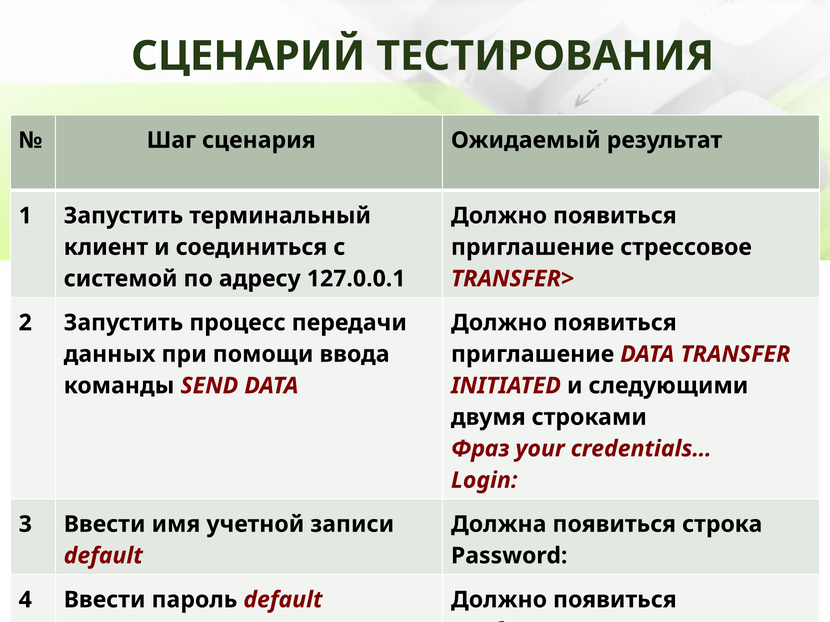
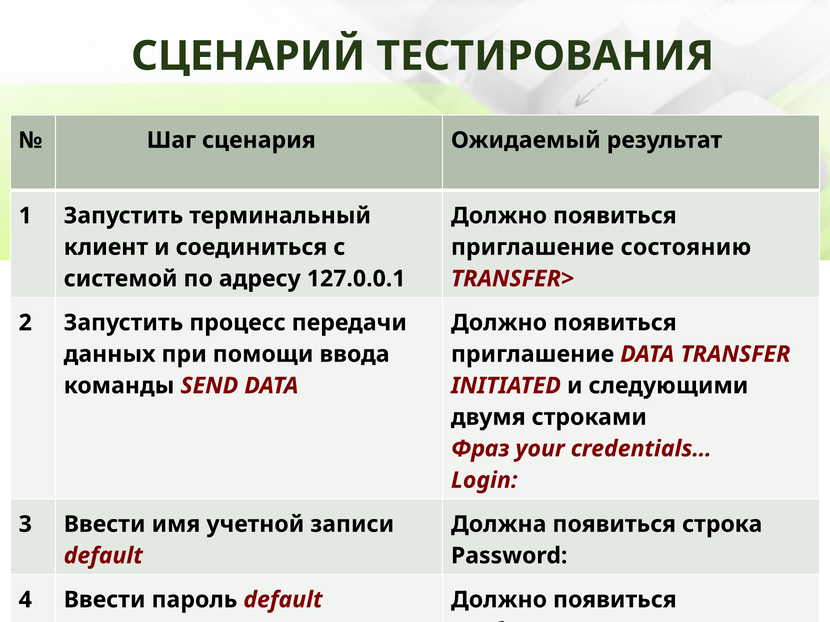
стрессовое: стрессовое -> состоянию
